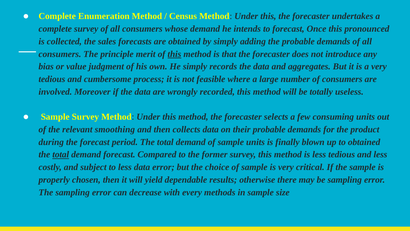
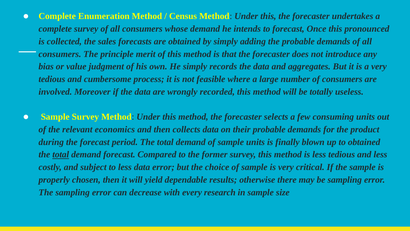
this at (174, 54) underline: present -> none
smoothing: smoothing -> economics
methods: methods -> research
